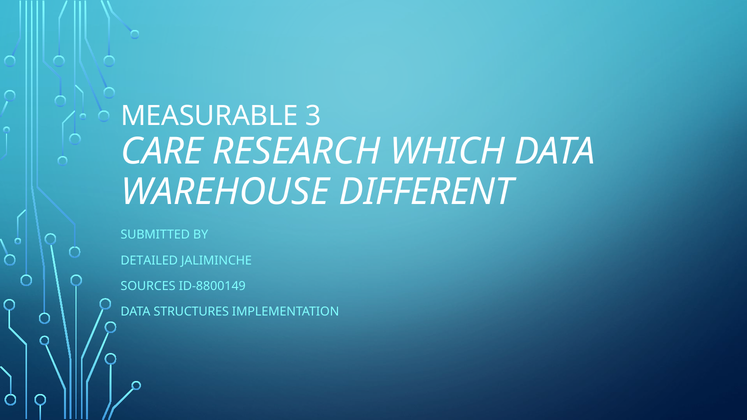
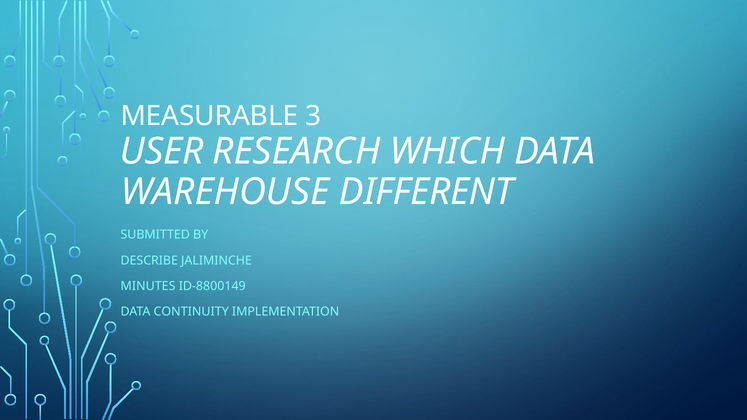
CARE: CARE -> USER
DETAILED: DETAILED -> DESCRIBE
SOURCES: SOURCES -> MINUTES
STRUCTURES: STRUCTURES -> CONTINUITY
